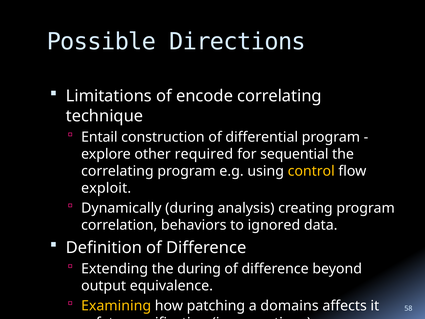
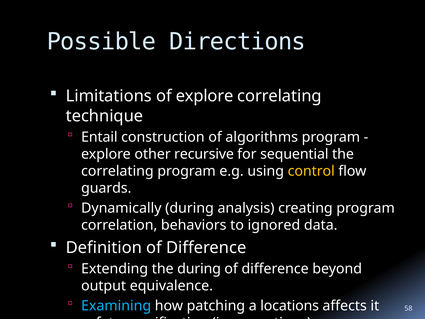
of encode: encode -> explore
differential: differential -> algorithms
required: required -> recursive
exploit: exploit -> guards
Examining colour: yellow -> light blue
domains: domains -> locations
